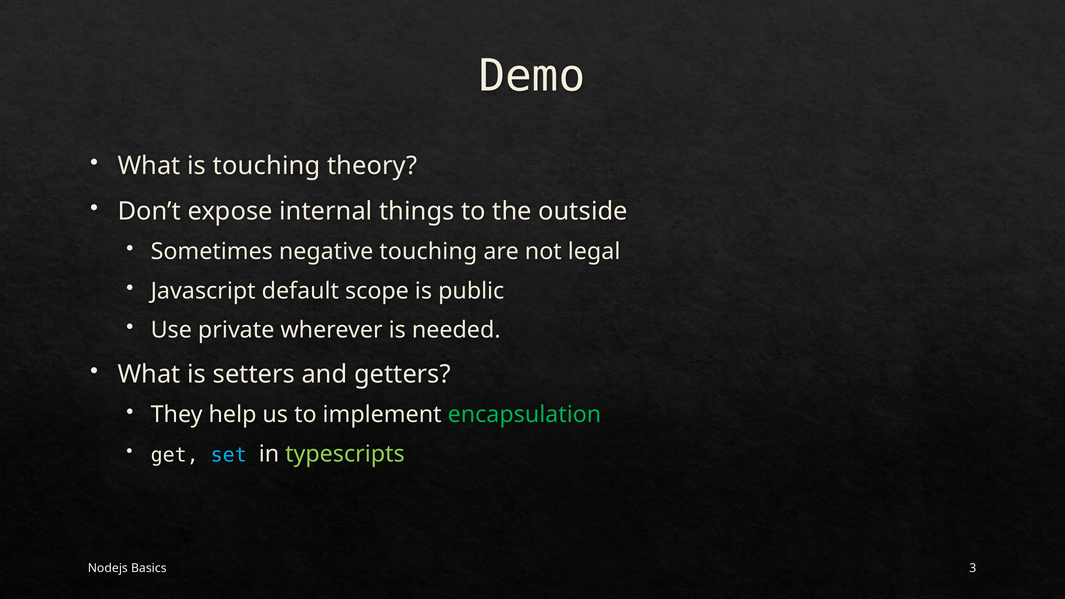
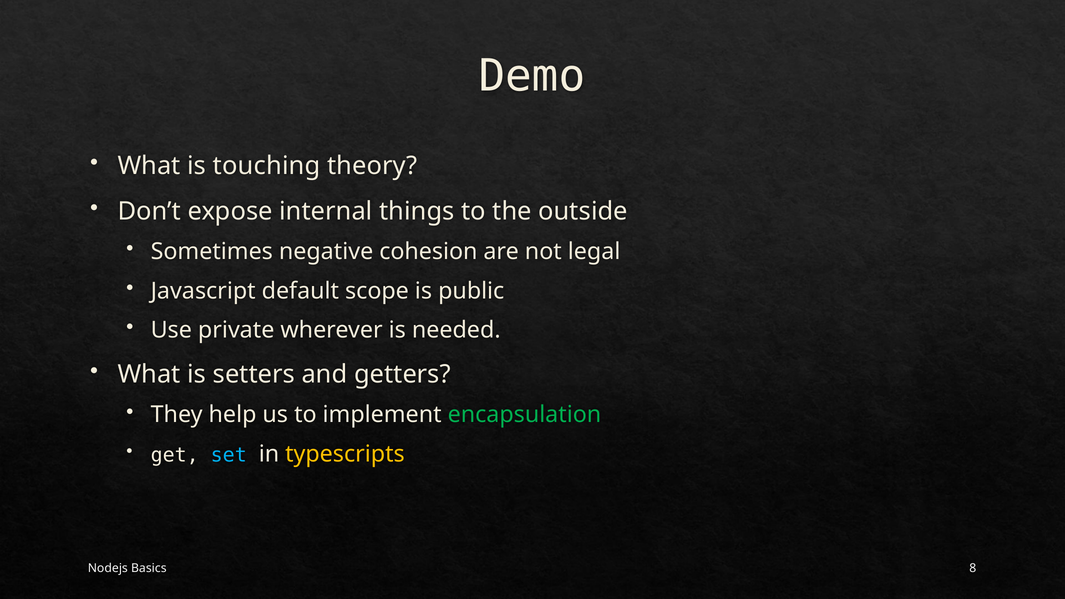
negative touching: touching -> cohesion
typescripts colour: light green -> yellow
3: 3 -> 8
